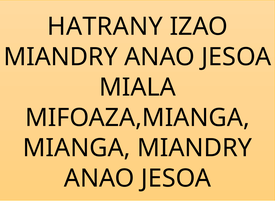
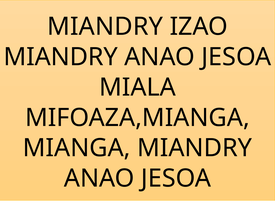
HATRANY at (105, 26): HATRANY -> MIANDRY
